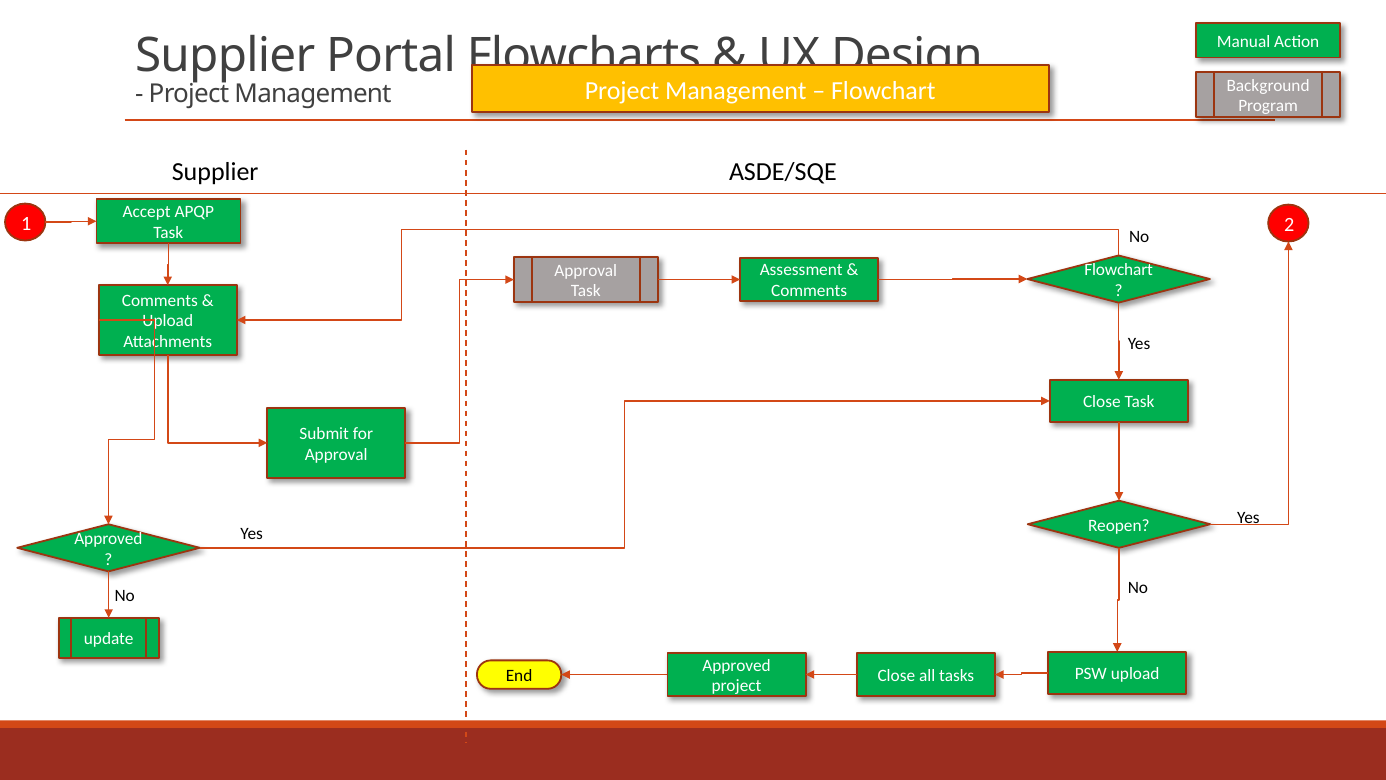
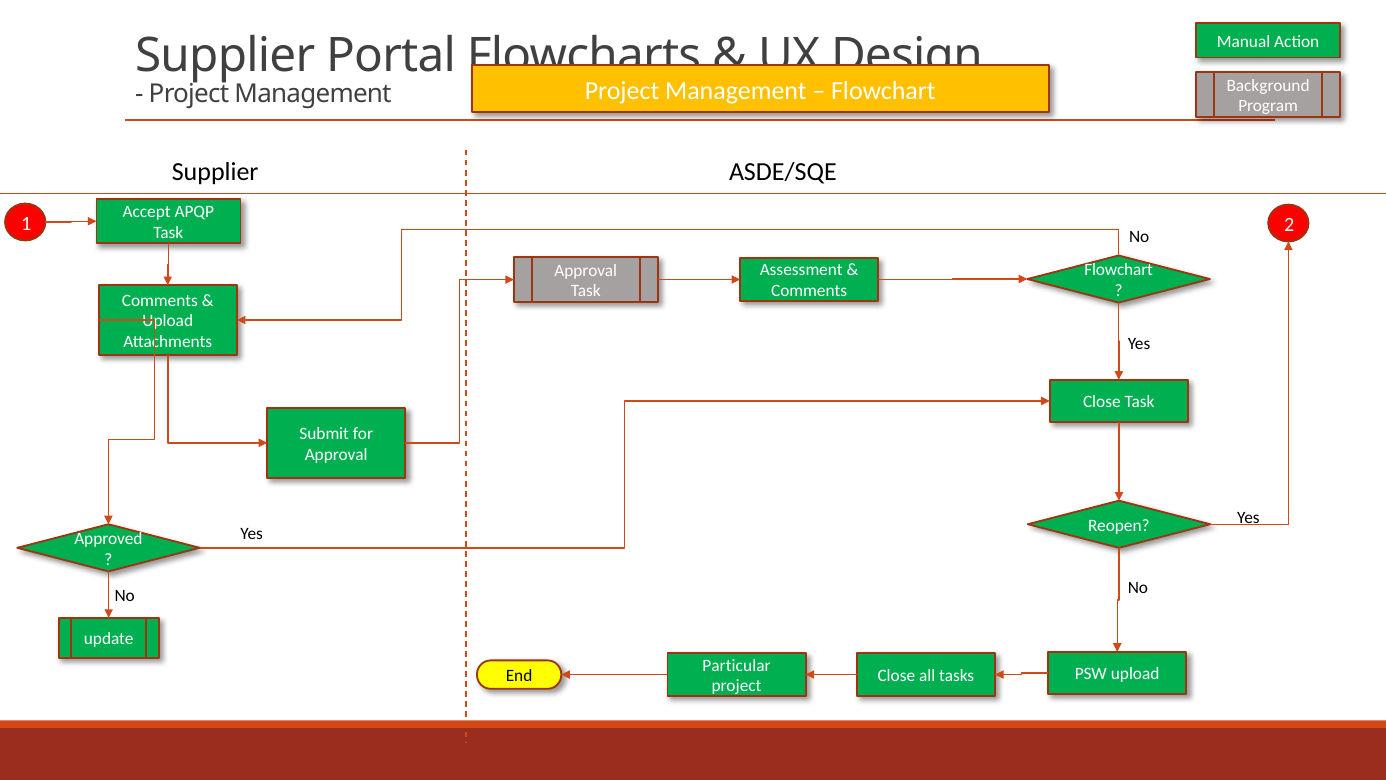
Approved at (737, 665): Approved -> Particular
